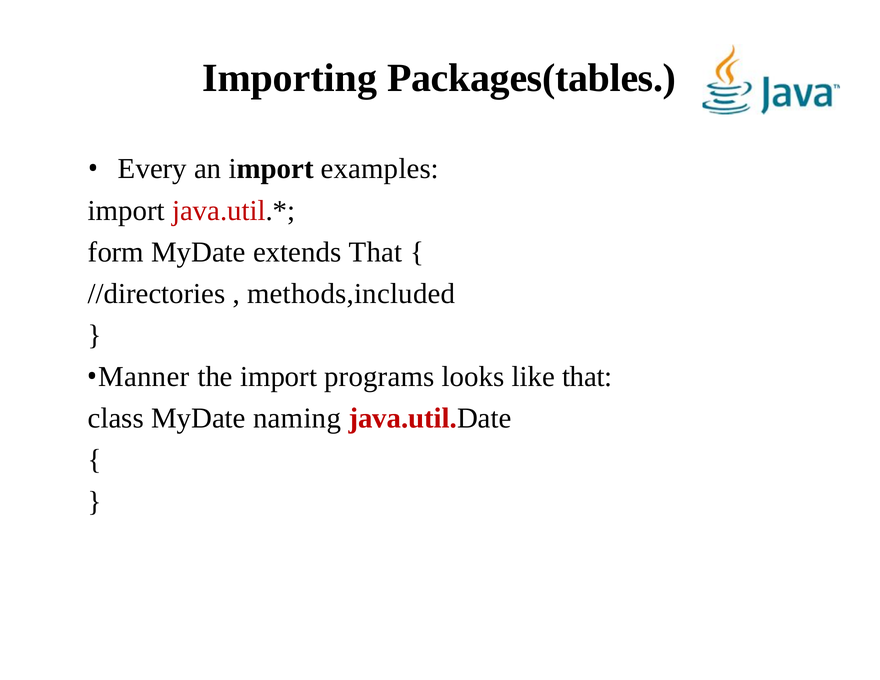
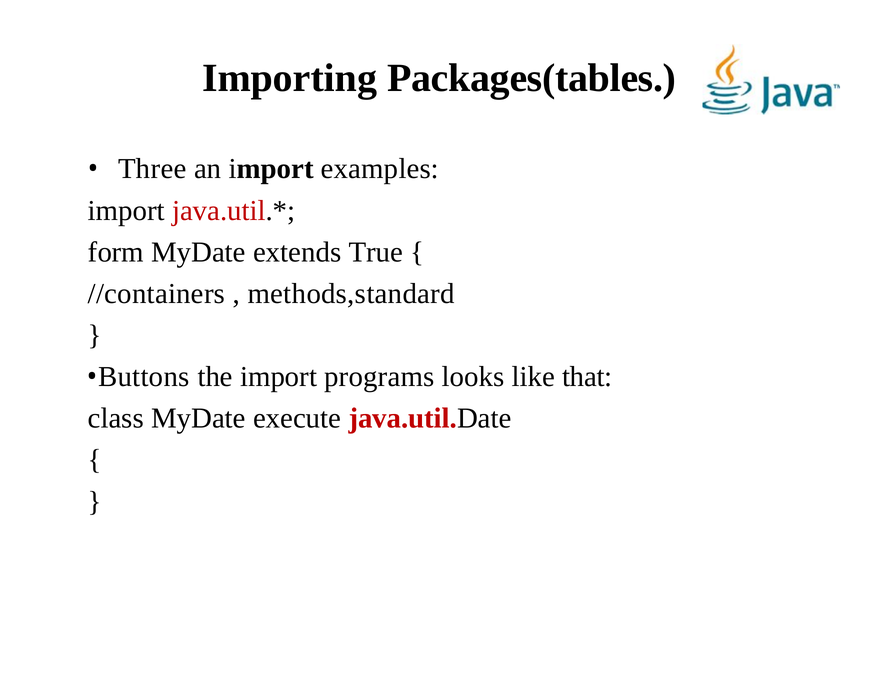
Every: Every -> Three
extends That: That -> True
//directories: //directories -> //containers
methods,included: methods,included -> methods,standard
Manner: Manner -> Buttons
naming: naming -> execute
